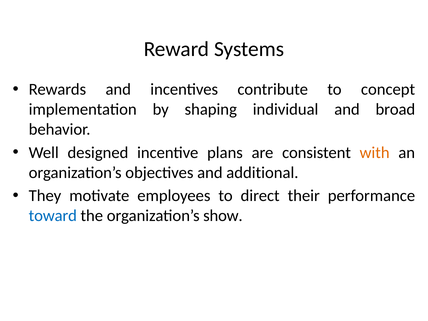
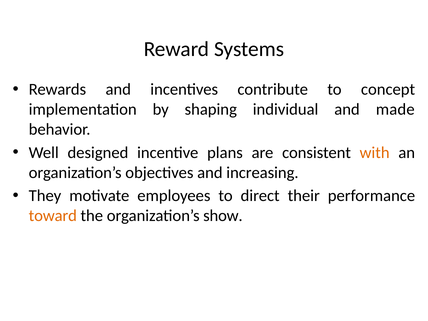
broad: broad -> made
additional: additional -> increasing
toward colour: blue -> orange
